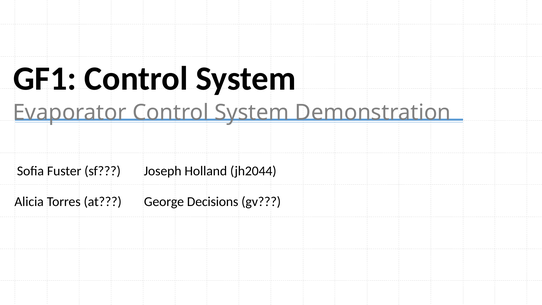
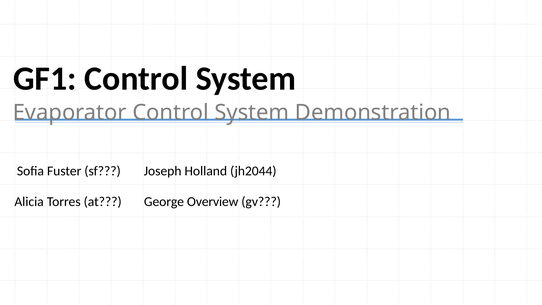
Decisions: Decisions -> Overview
